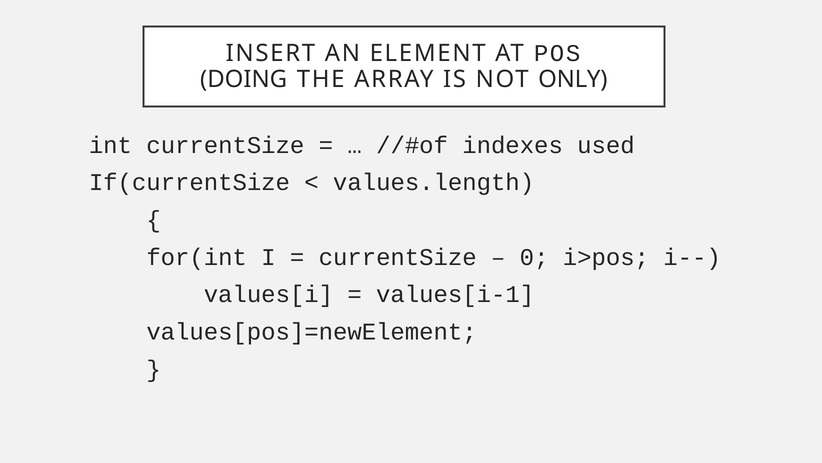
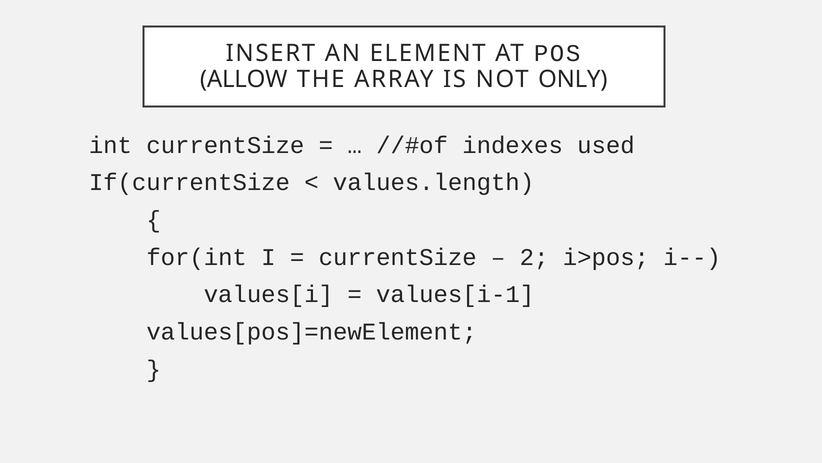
DOING: DOING -> ALLOW
0: 0 -> 2
